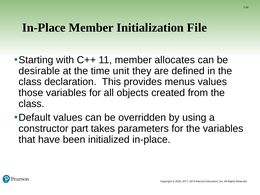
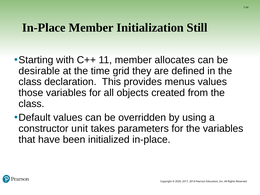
File: File -> Still
unit: unit -> grid
part: part -> unit
